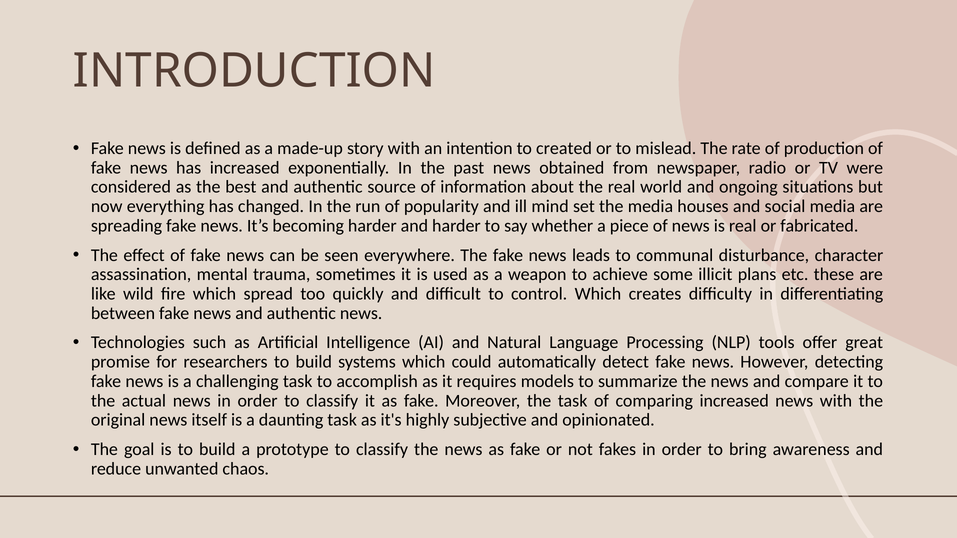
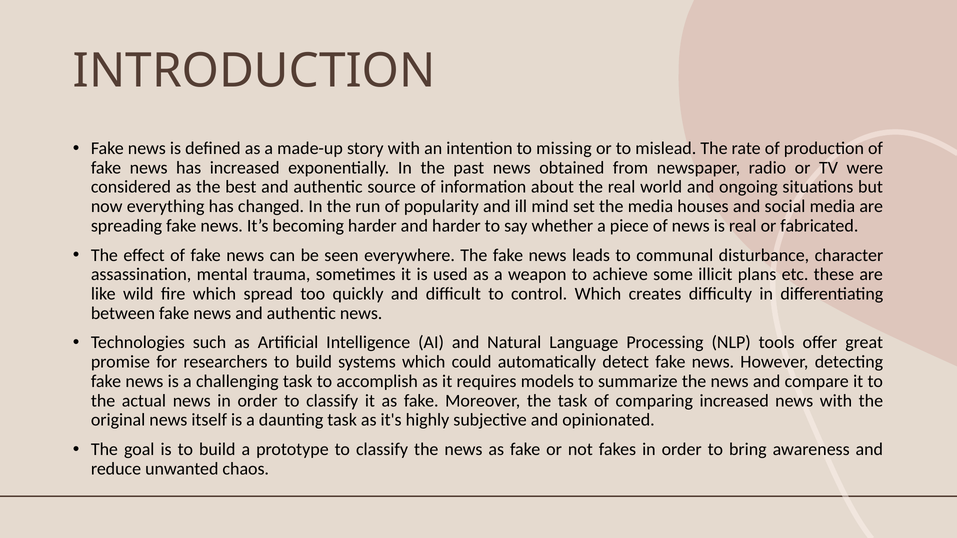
created: created -> missing
